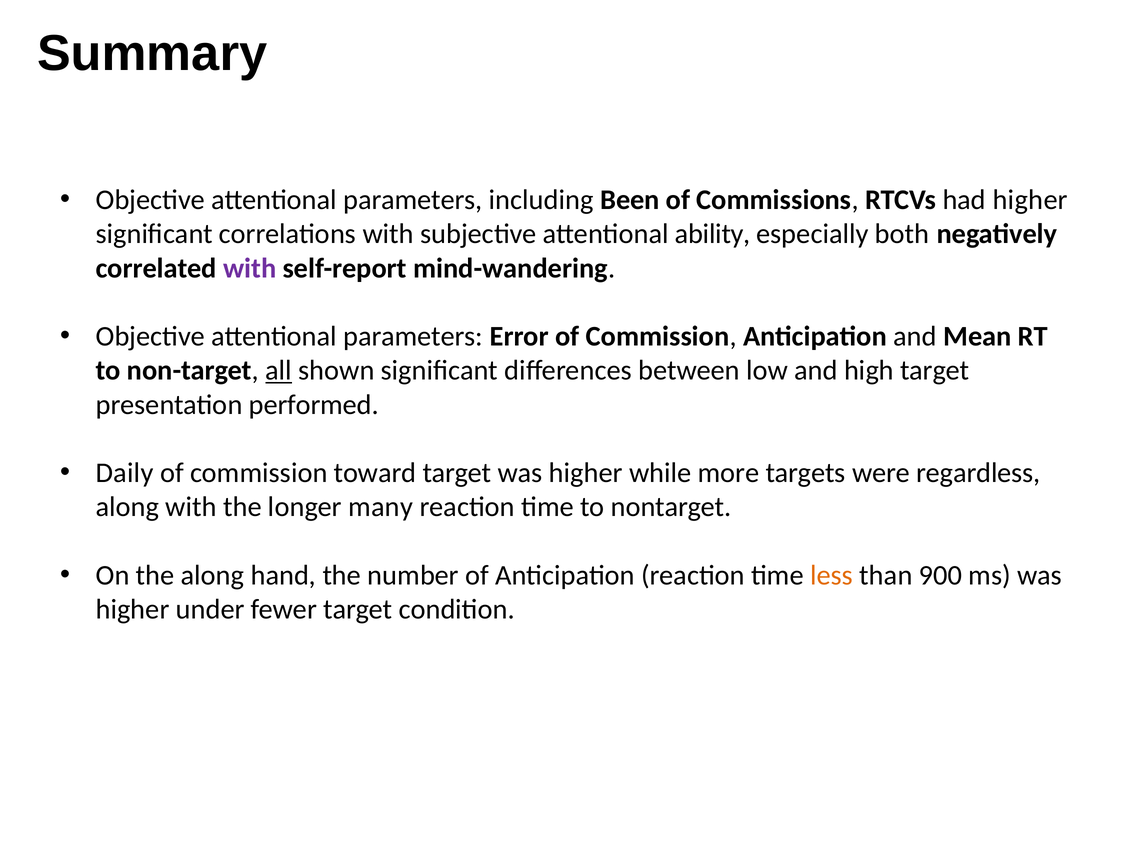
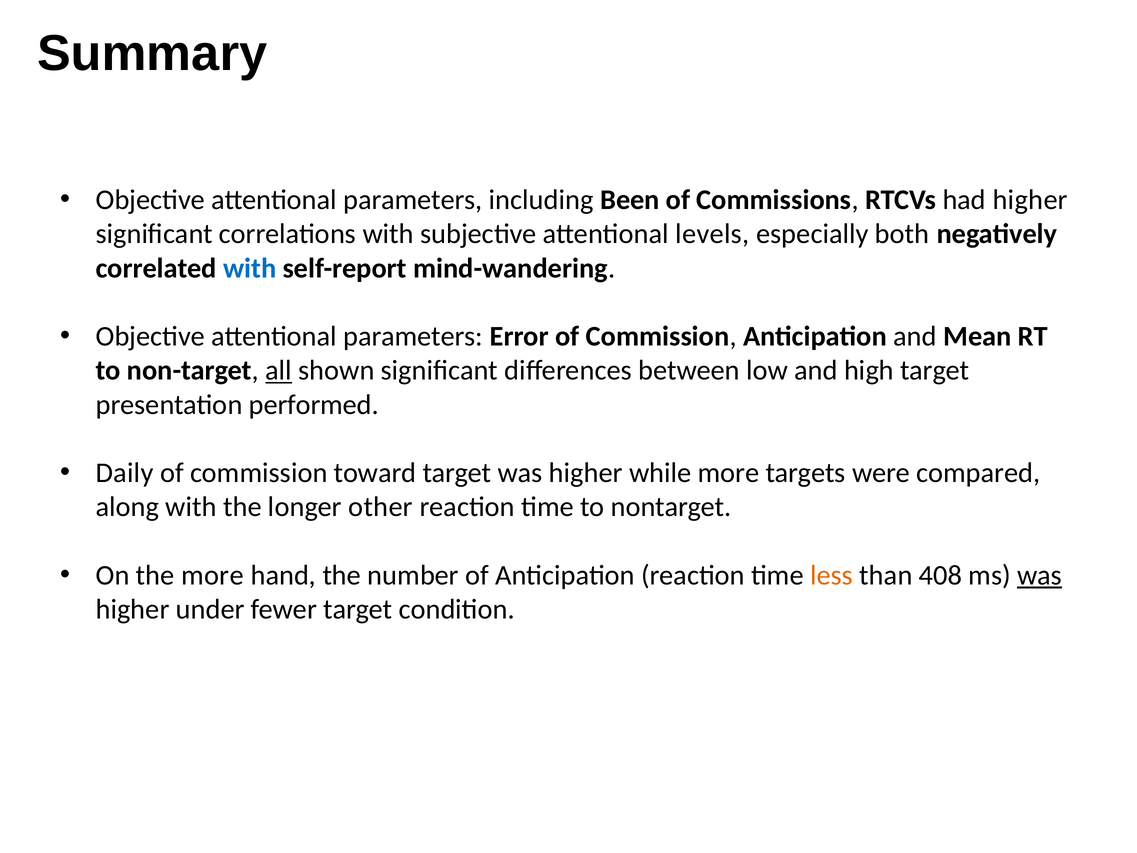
ability: ability -> levels
with at (250, 268) colour: purple -> blue
regardless: regardless -> compared
many: many -> other
the along: along -> more
900: 900 -> 408
was at (1040, 575) underline: none -> present
